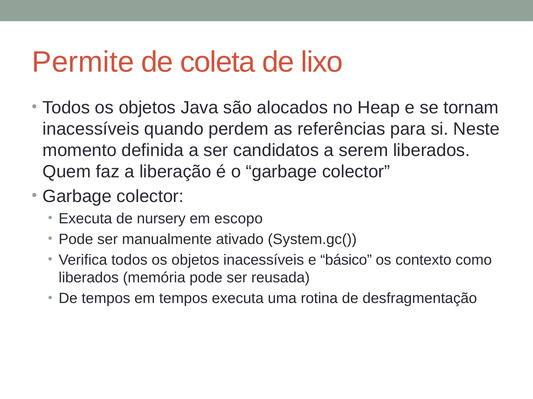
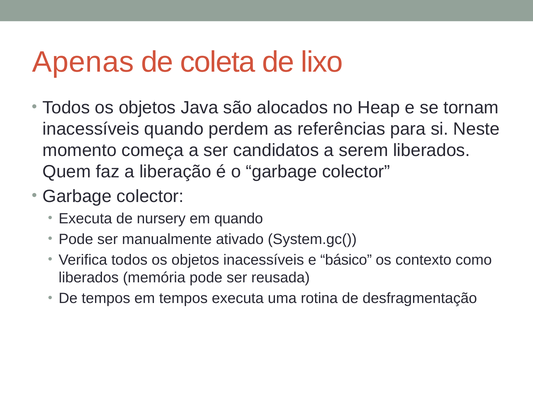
Permite: Permite -> Apenas
definida: definida -> começa
em escopo: escopo -> quando
